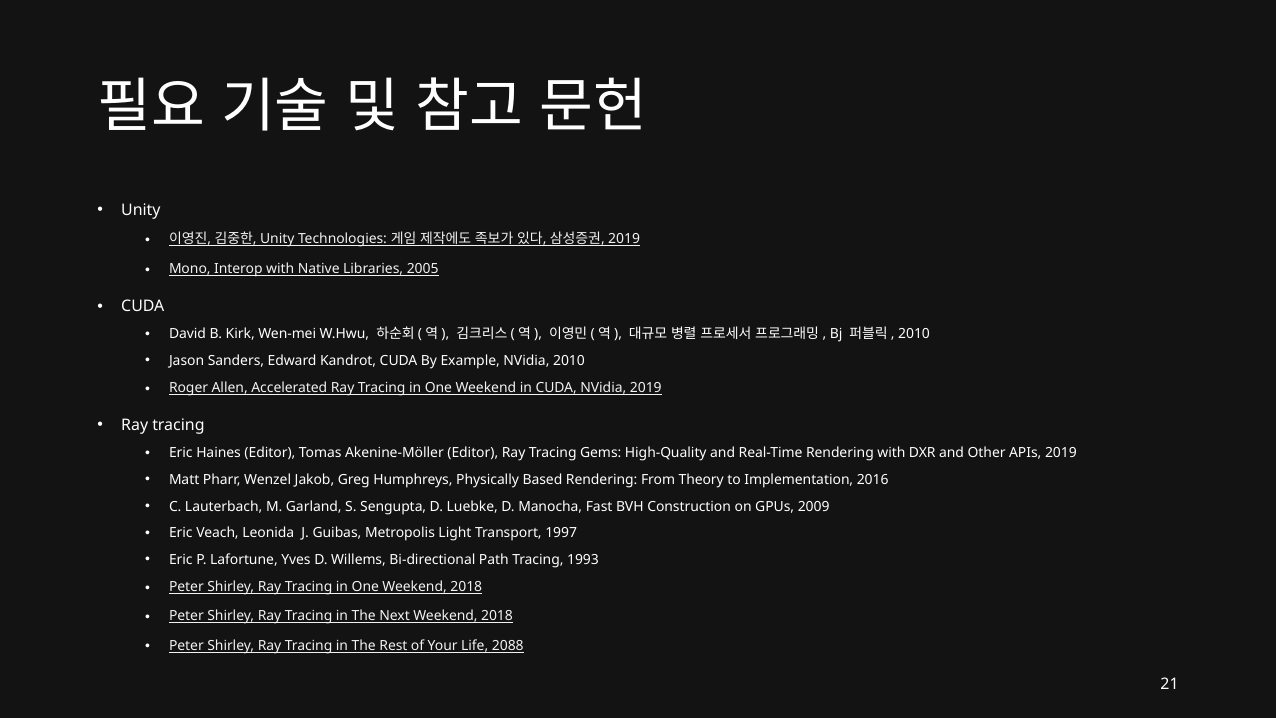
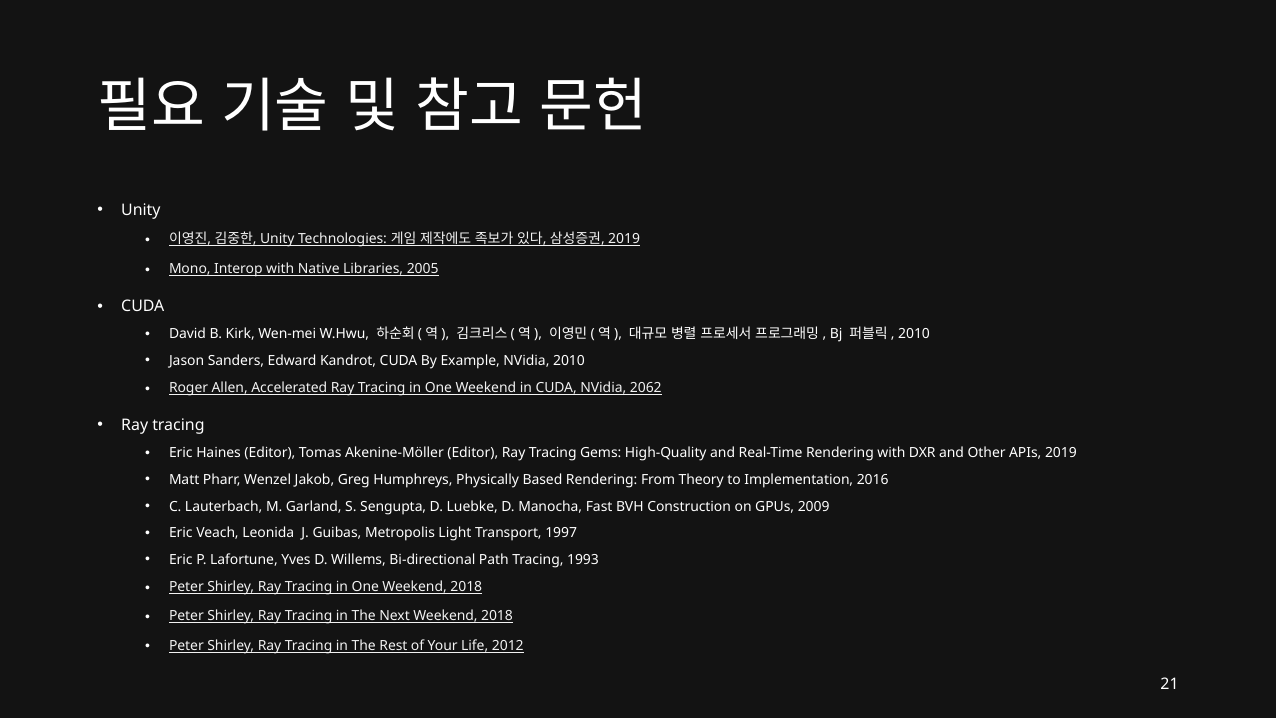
NVidia 2019: 2019 -> 2062
2088: 2088 -> 2012
